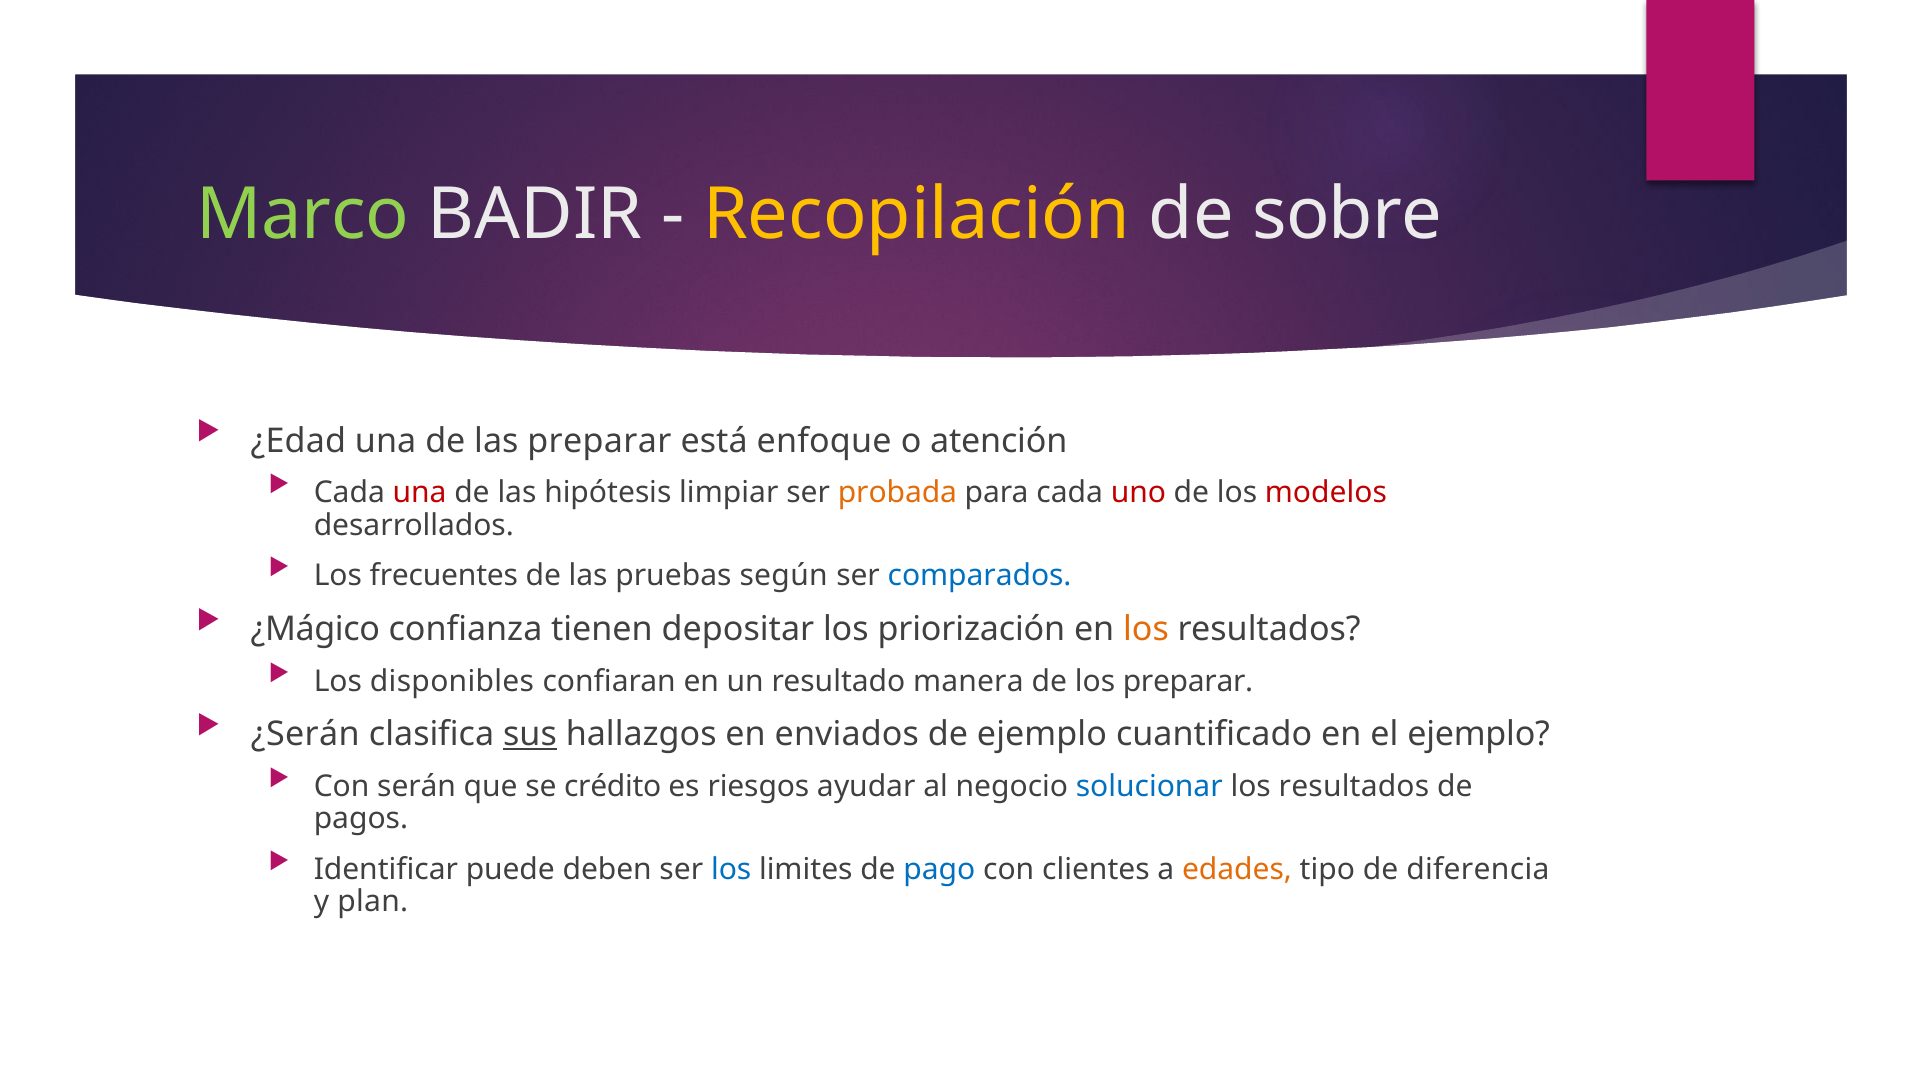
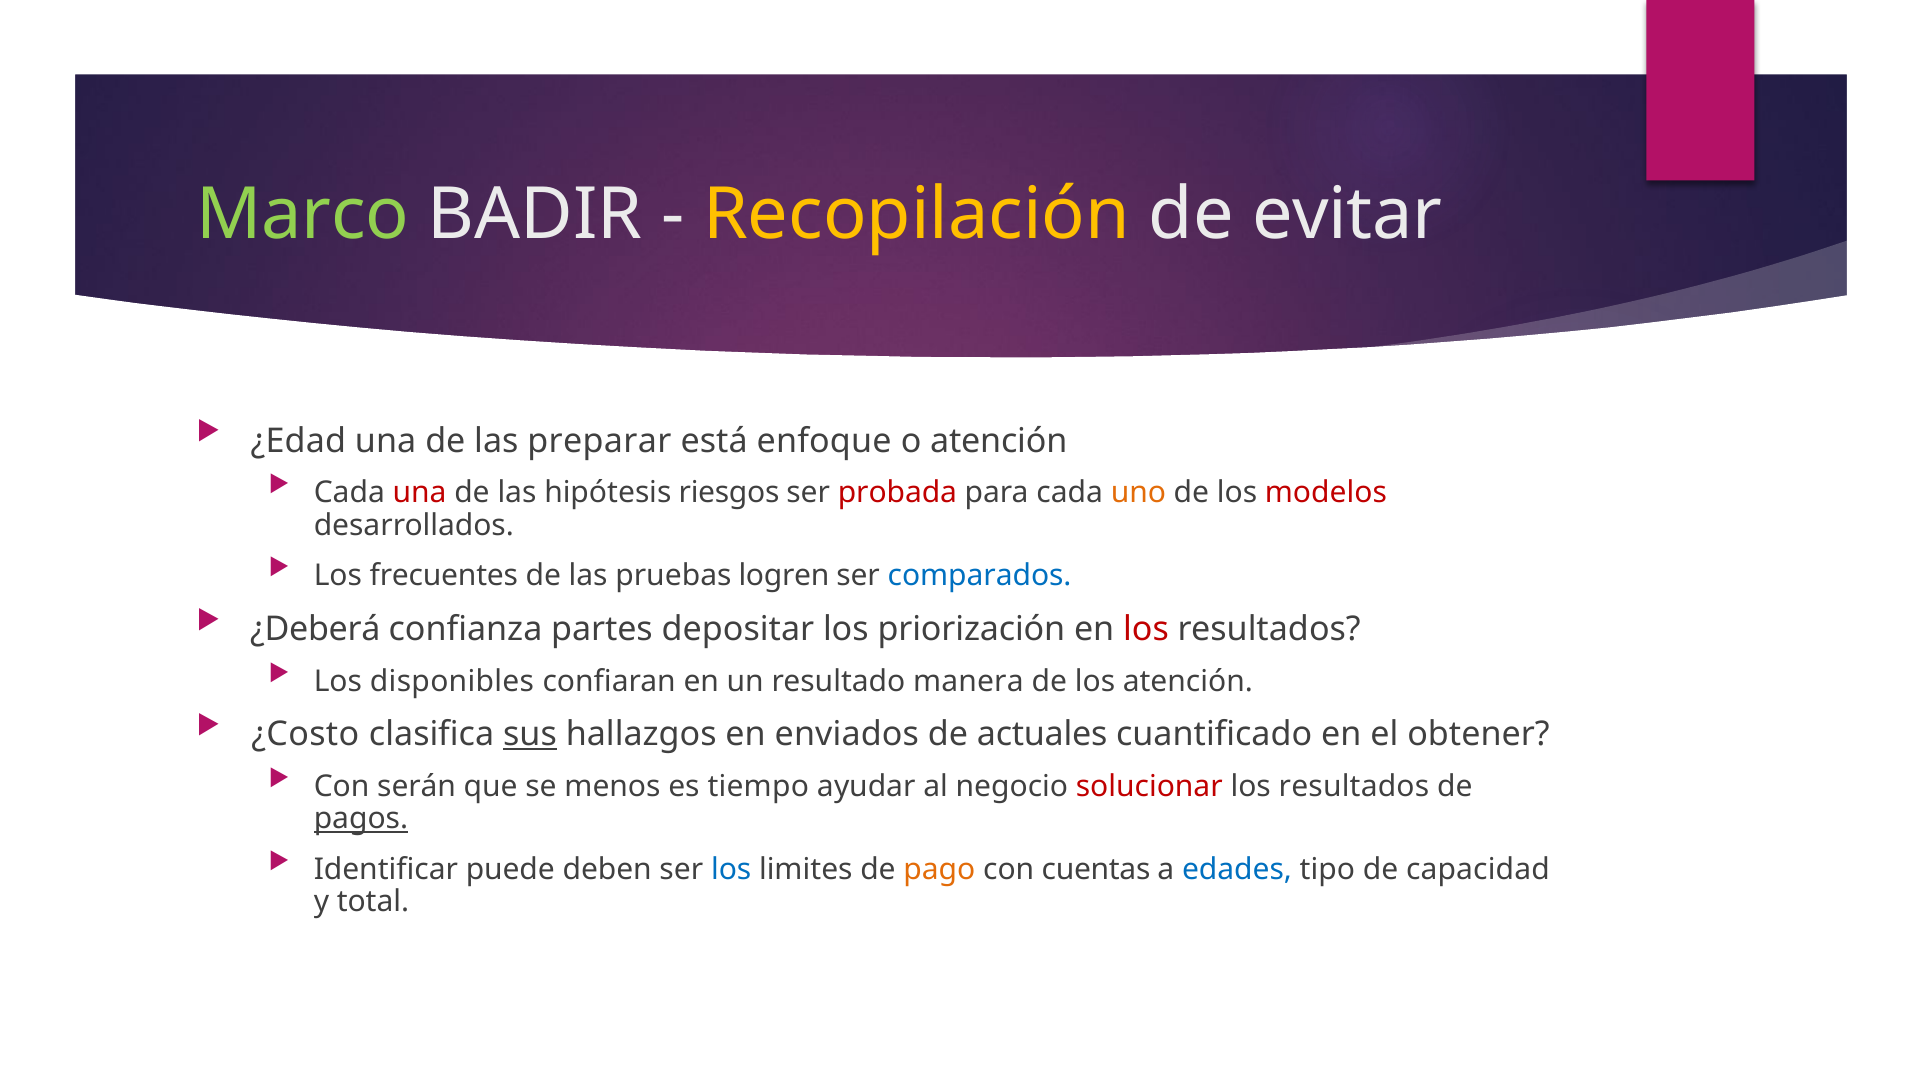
sobre: sobre -> evitar
limpiar: limpiar -> riesgos
probada colour: orange -> red
uno colour: red -> orange
según: según -> logren
¿Mágico: ¿Mágico -> ¿Deberá
tienen: tienen -> partes
los at (1146, 629) colour: orange -> red
los preparar: preparar -> atención
¿Serán: ¿Serán -> ¿Costo
de ejemplo: ejemplo -> actuales
el ejemplo: ejemplo -> obtener
crédito: crédito -> menos
riesgos: riesgos -> tiempo
solucionar colour: blue -> red
pagos underline: none -> present
pago colour: blue -> orange
clientes: clientes -> cuentas
edades colour: orange -> blue
diferencia: diferencia -> capacidad
plan: plan -> total
